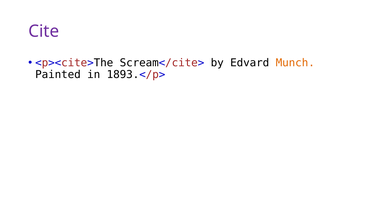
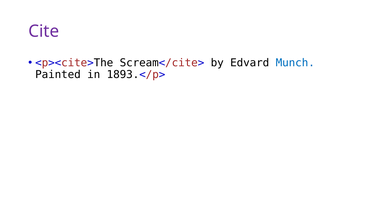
Munch colour: orange -> blue
